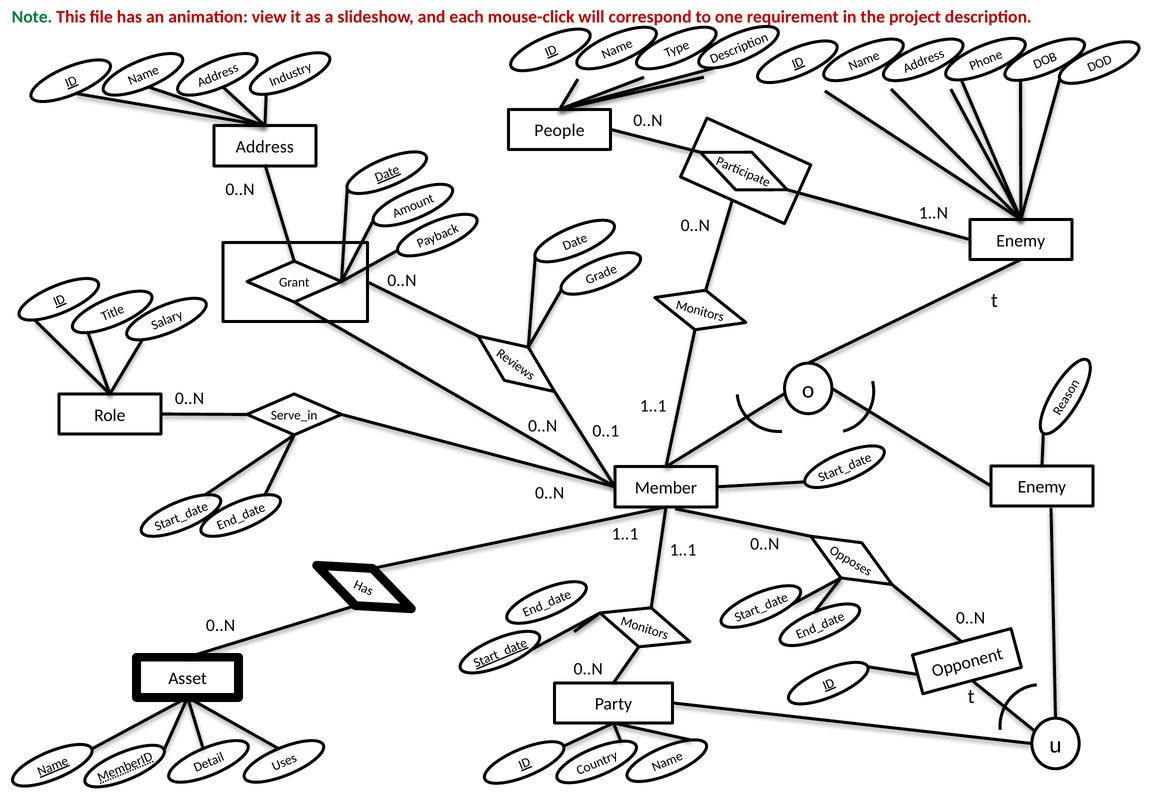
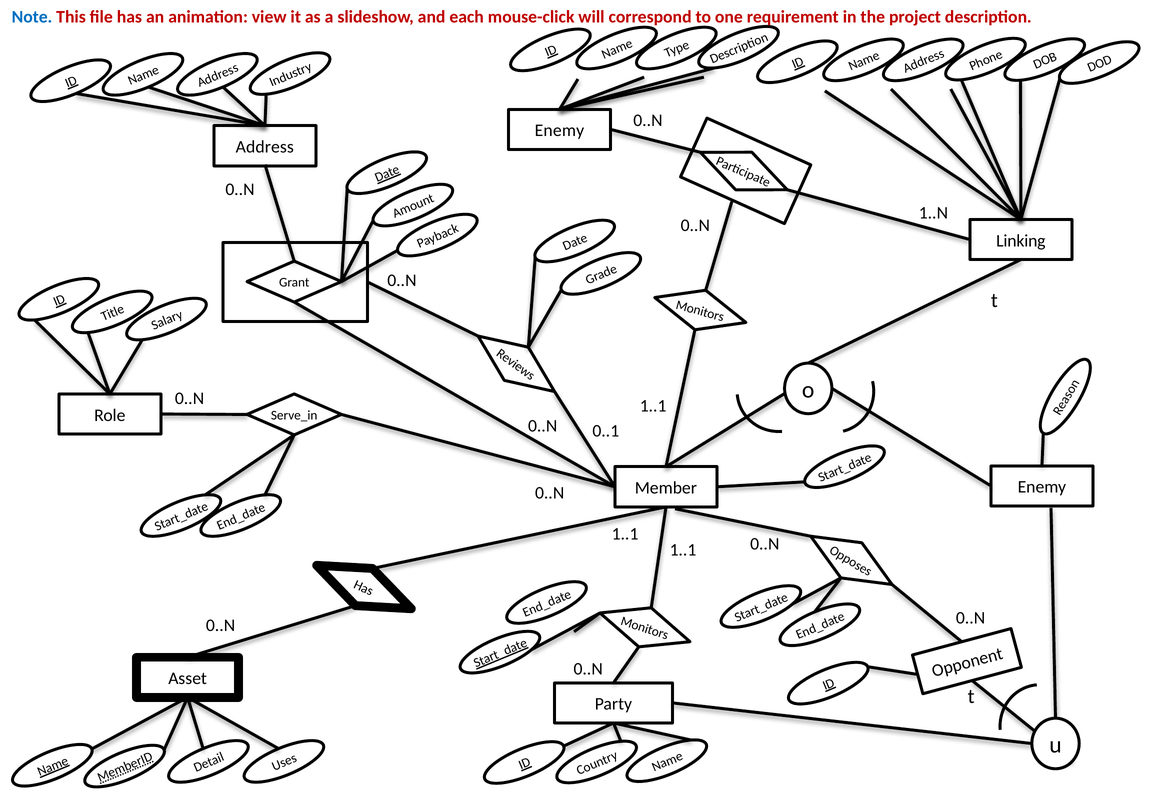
Note colour: green -> blue
People at (559, 131): People -> Enemy
Enemy at (1021, 241): Enemy -> Linking
